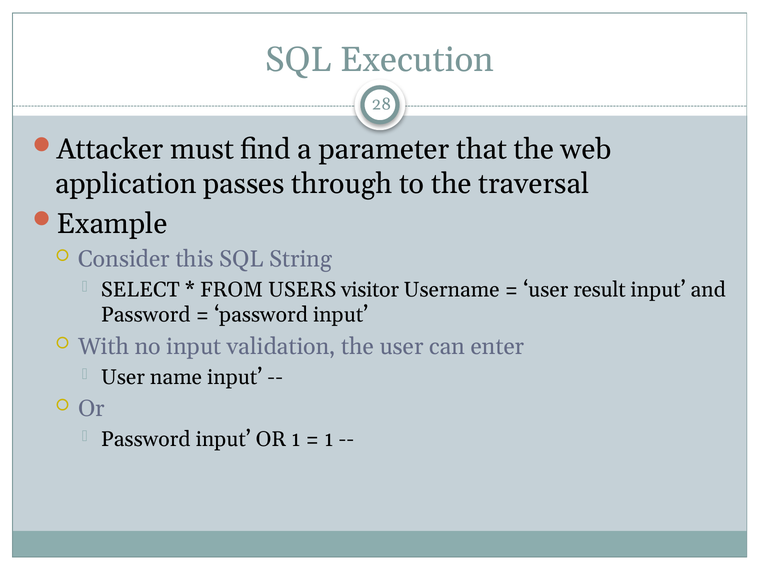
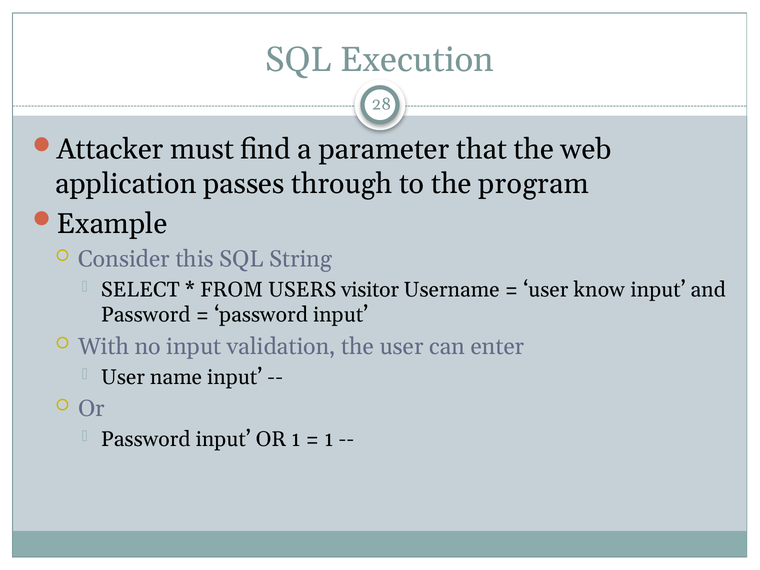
traversal: traversal -> program
result: result -> know
